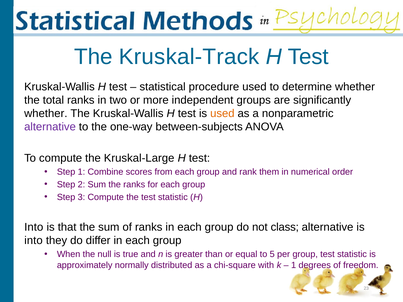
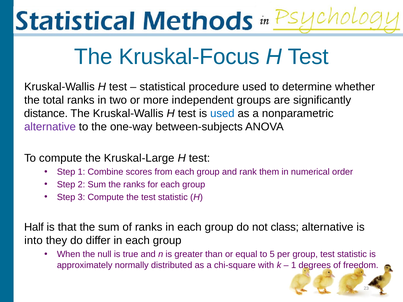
Kruskal-Track: Kruskal-Track -> Kruskal-Focus
whether at (46, 114): whether -> distance
used at (222, 114) colour: orange -> blue
Into at (34, 227): Into -> Half
